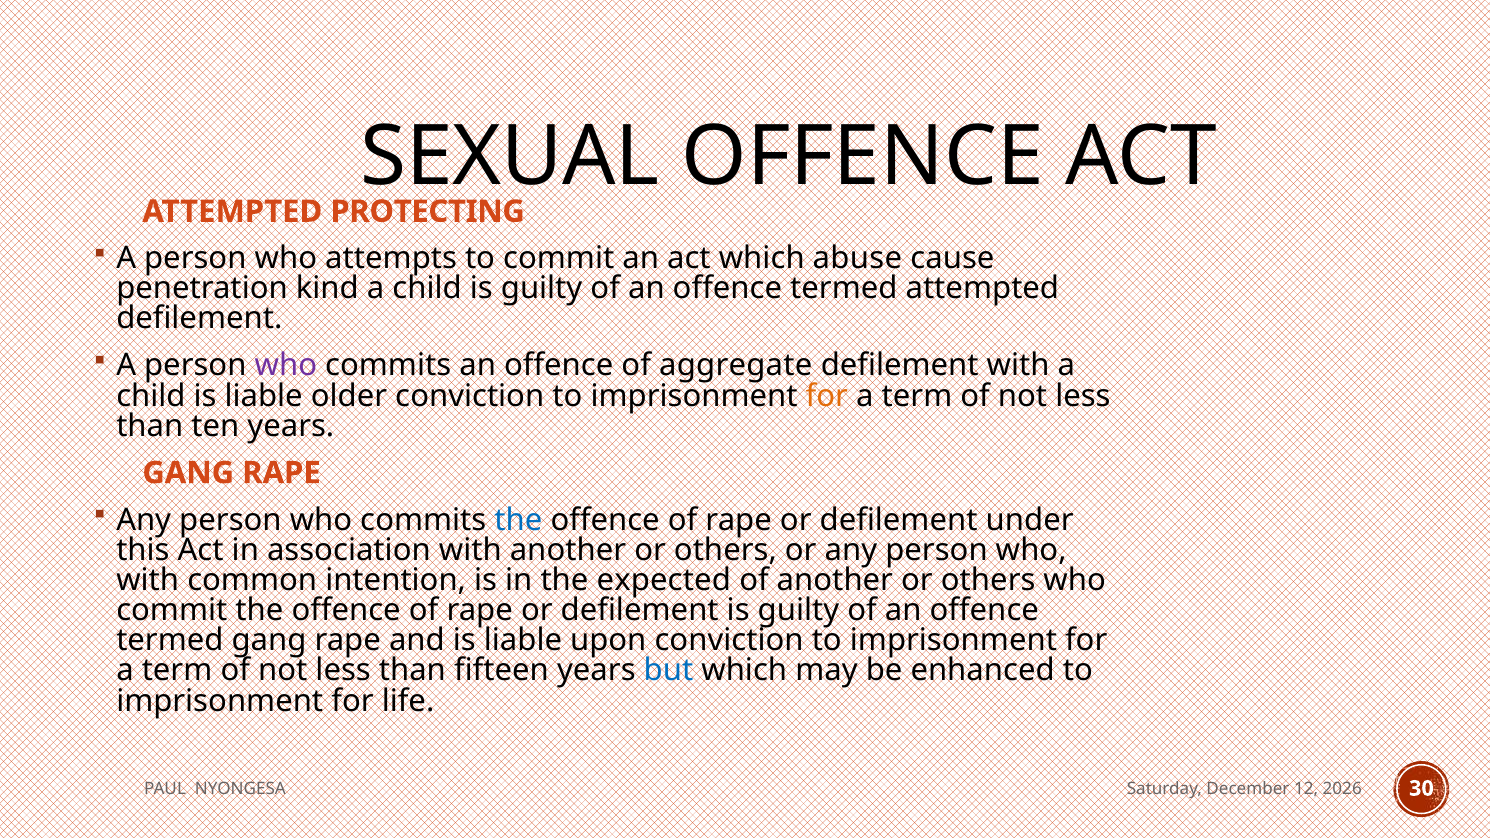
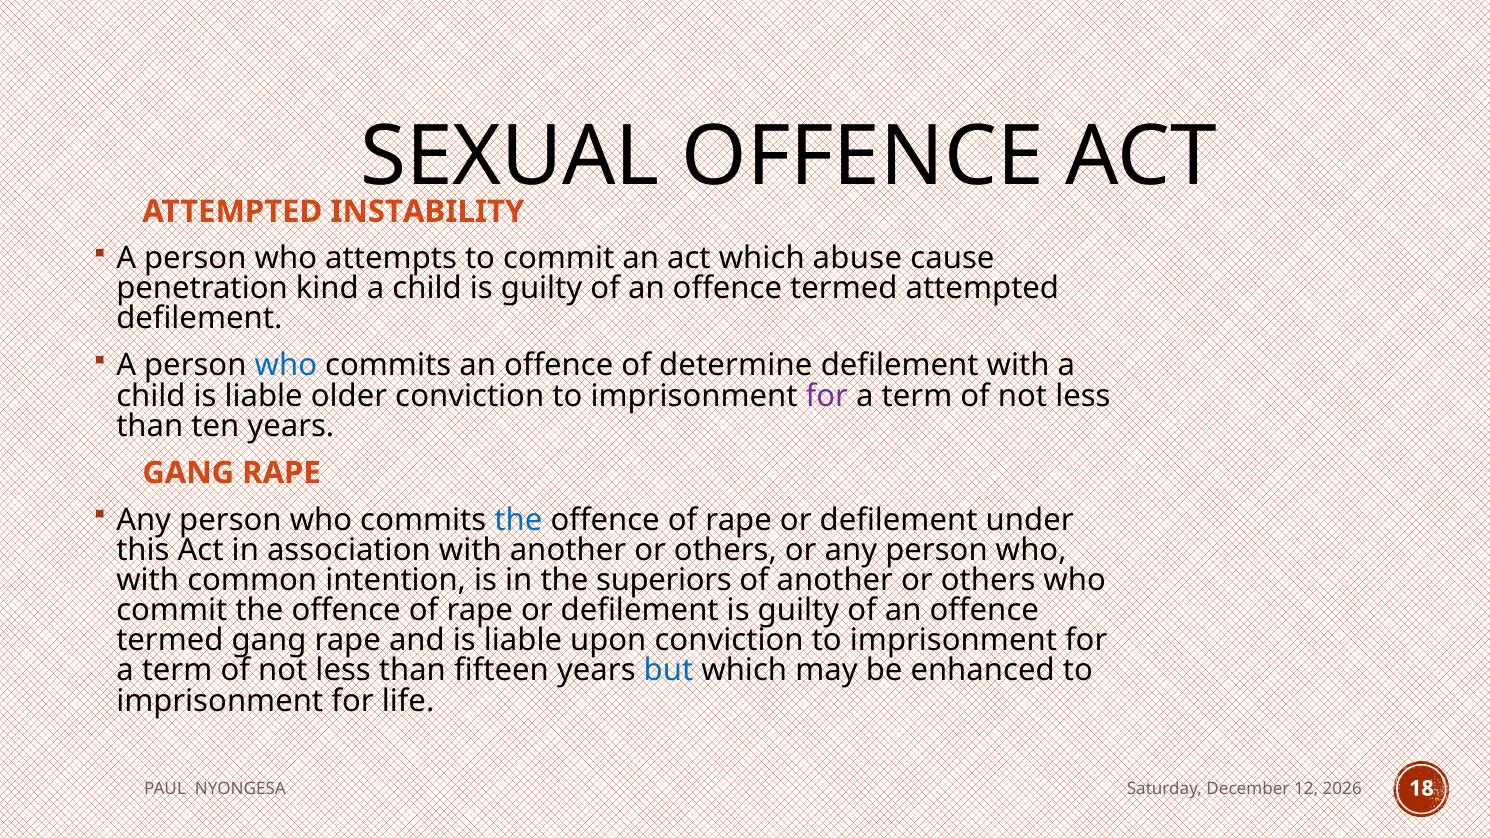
PROTECTING: PROTECTING -> INSTABILITY
who at (286, 366) colour: purple -> blue
aggregate: aggregate -> determine
for at (827, 396) colour: orange -> purple
expected: expected -> superiors
30: 30 -> 18
